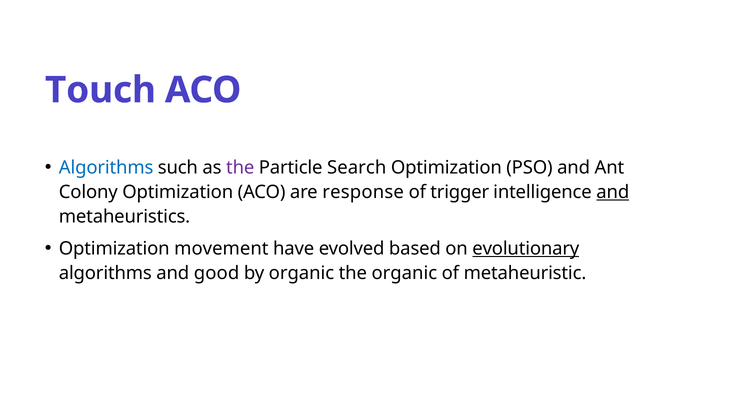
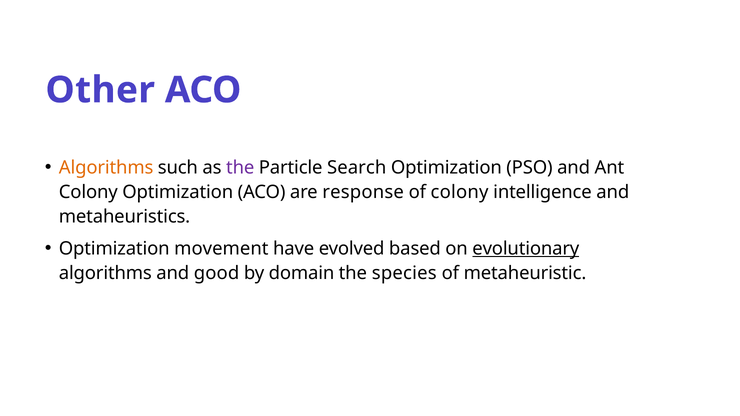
Touch: Touch -> Other
Algorithms at (106, 168) colour: blue -> orange
of trigger: trigger -> colony
and at (613, 192) underline: present -> none
by organic: organic -> domain
the organic: organic -> species
